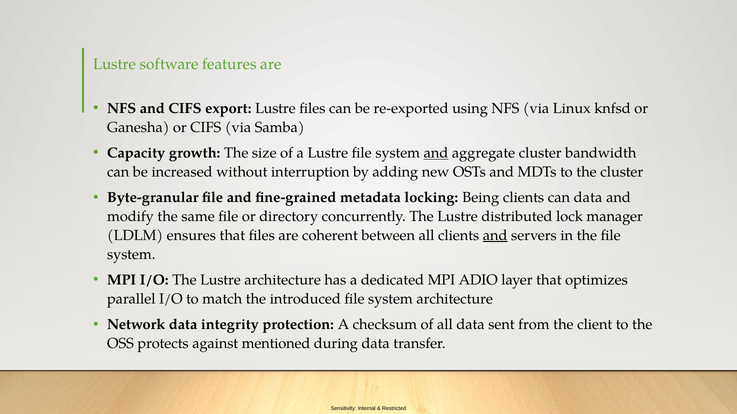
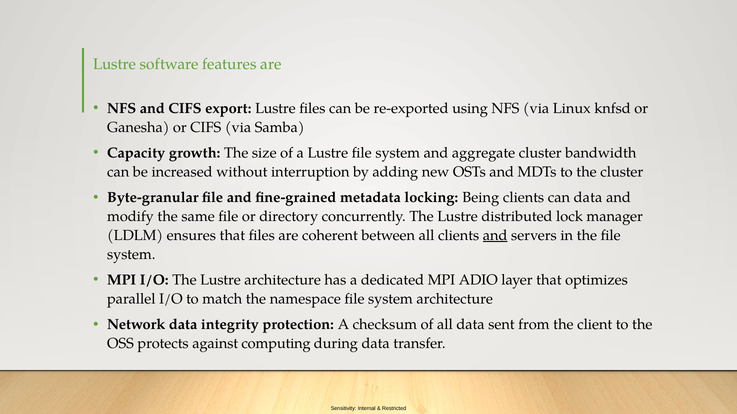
and at (436, 153) underline: present -> none
introduced: introduced -> namespace
mentioned: mentioned -> computing
